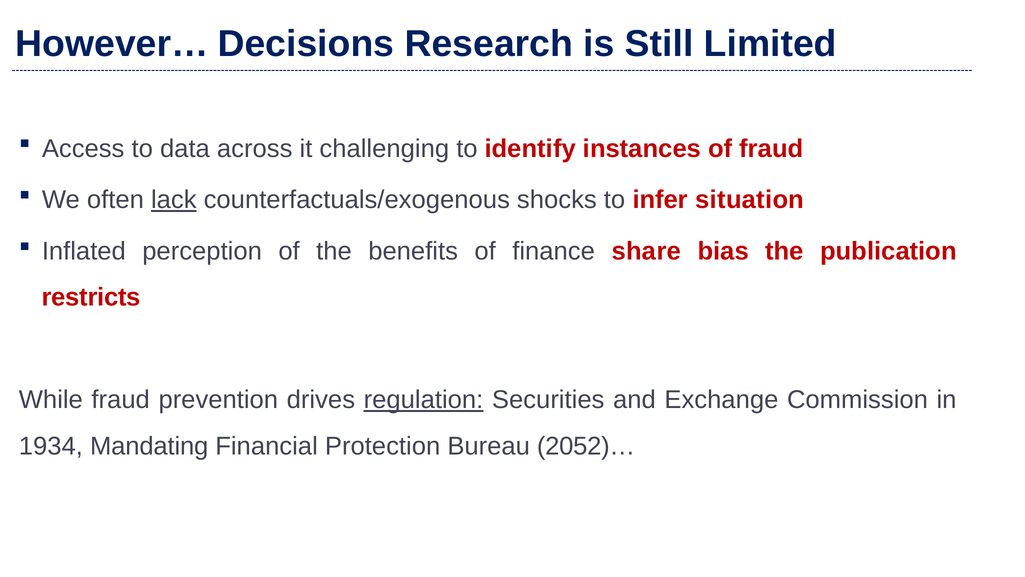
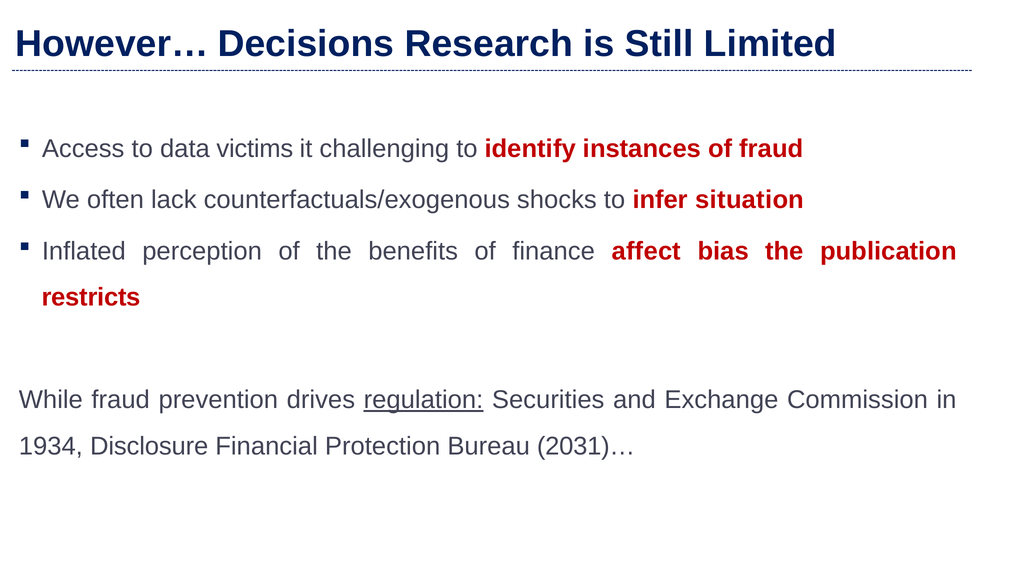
across: across -> victims
lack underline: present -> none
share: share -> affect
Mandating: Mandating -> Disclosure
2052)…: 2052)… -> 2031)…
